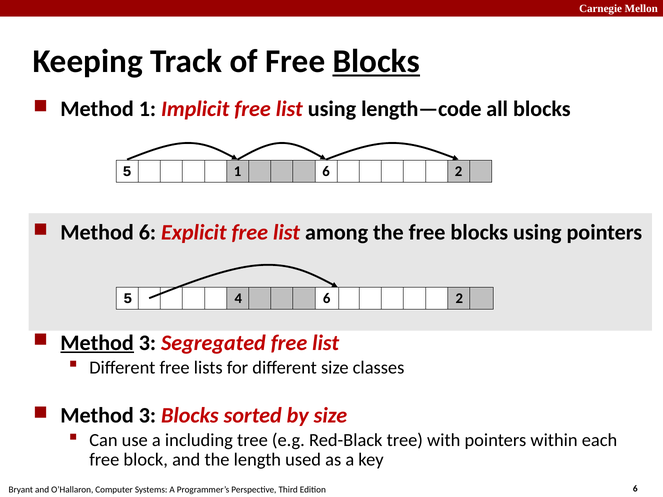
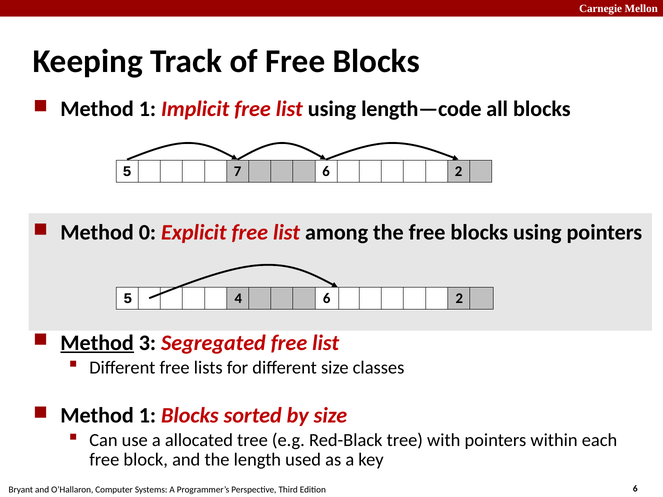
Blocks at (376, 62) underline: present -> none
5 1: 1 -> 7
Method 6: 6 -> 0
3 at (147, 416): 3 -> 1
including: including -> allocated
